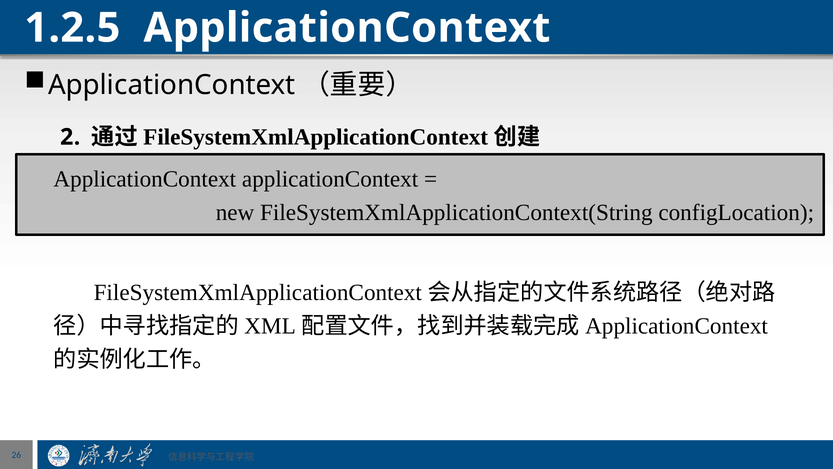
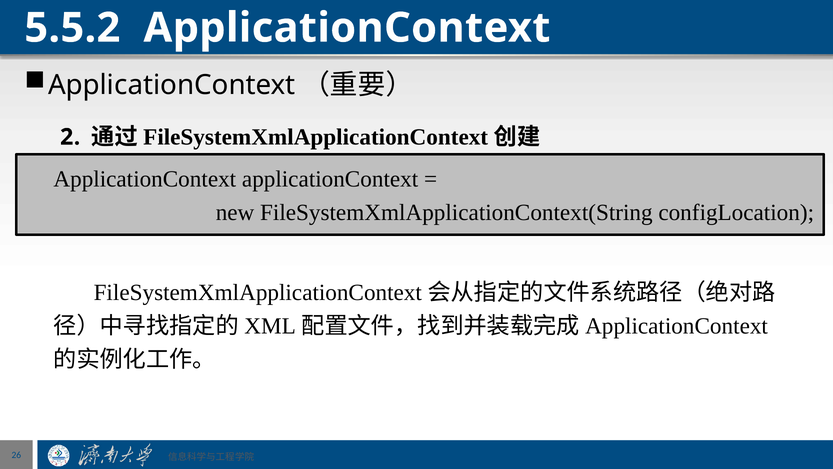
1.2.5: 1.2.5 -> 5.5.2
